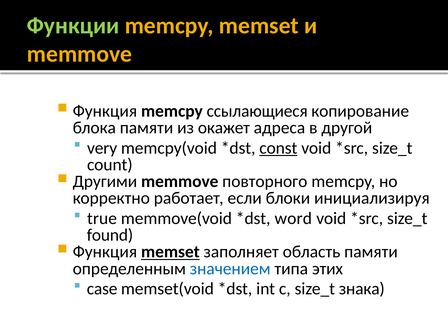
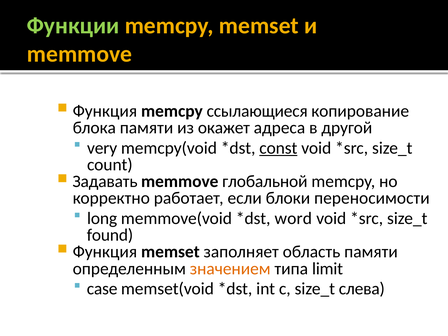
Другими: Другими -> Задавать
повторного: повторного -> глобальной
инициализируя: инициализируя -> переносимости
true: true -> long
memset at (170, 252) underline: present -> none
значением colour: blue -> orange
этих: этих -> limit
знака: знака -> слева
